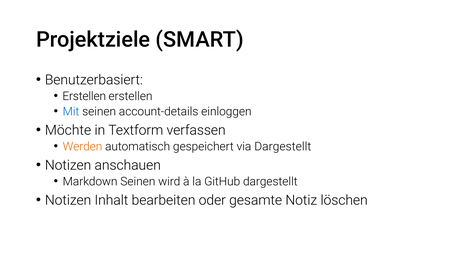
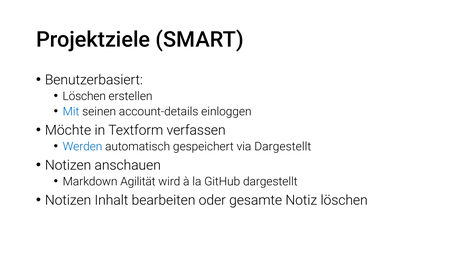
Erstellen at (84, 96): Erstellen -> Löschen
Werden colour: orange -> blue
Markdown Seinen: Seinen -> Agilität
